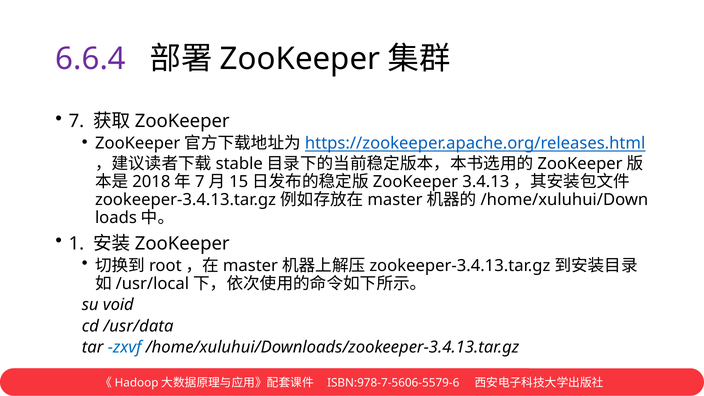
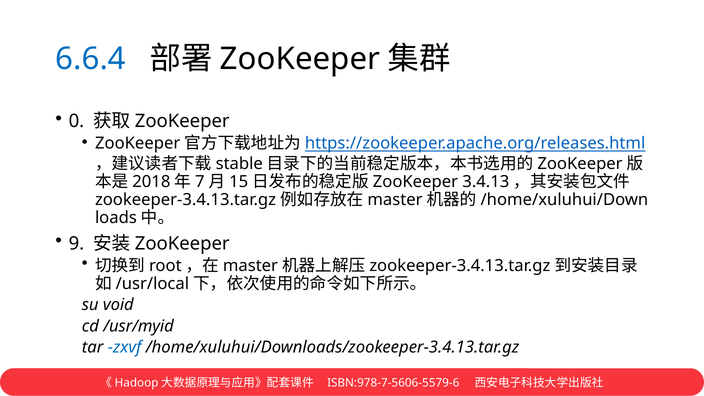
6.6.4 colour: purple -> blue
7: 7 -> 0
1: 1 -> 9
/usr/data: /usr/data -> /usr/myid
